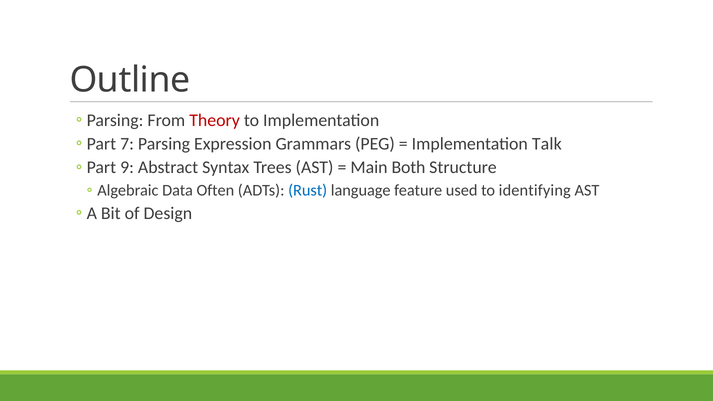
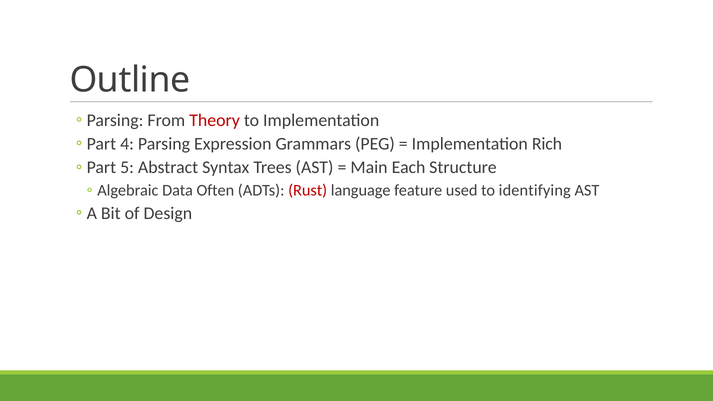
7: 7 -> 4
Talk: Talk -> Rich
9: 9 -> 5
Both: Both -> Each
Rust colour: blue -> red
